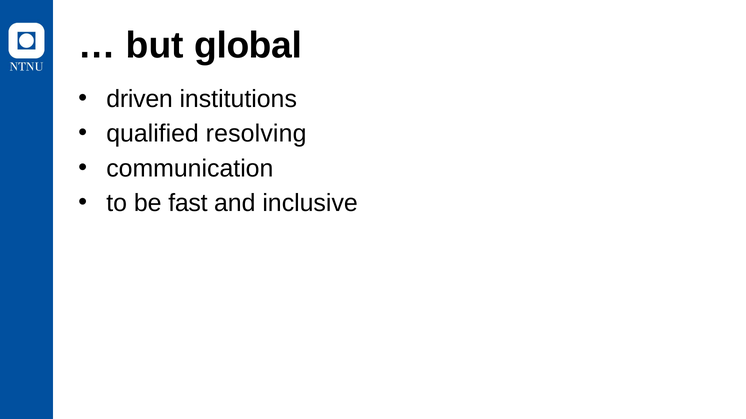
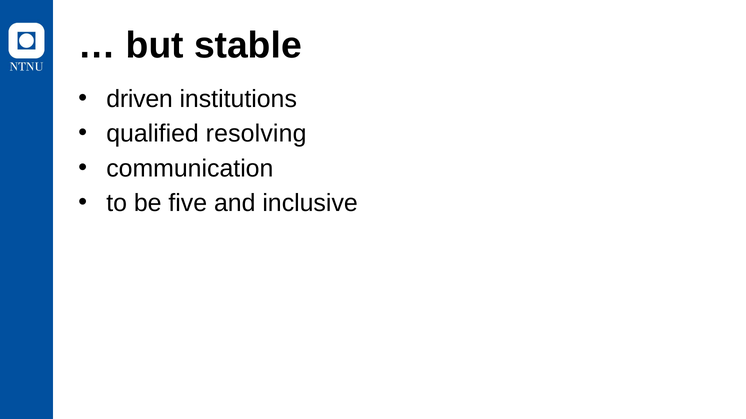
global: global -> stable
fast: fast -> five
